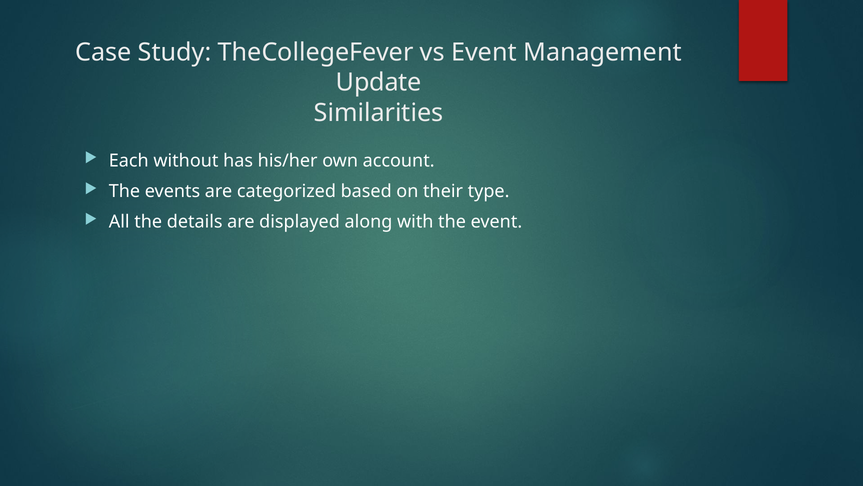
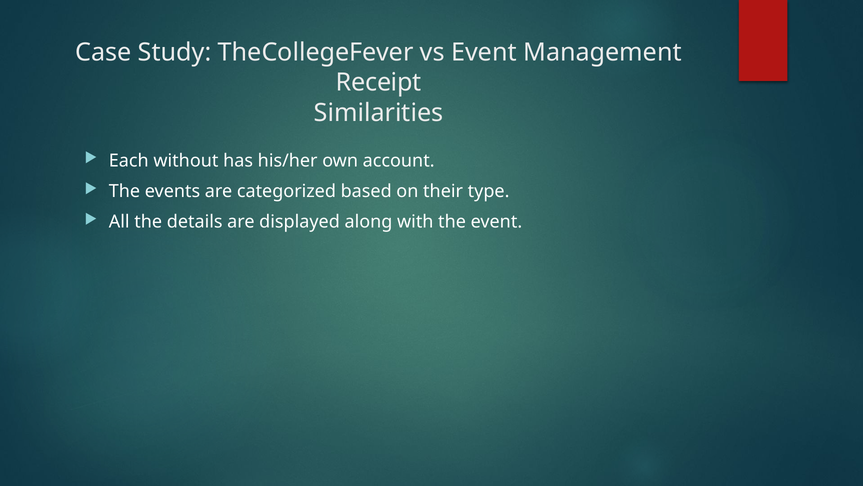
Update: Update -> Receipt
